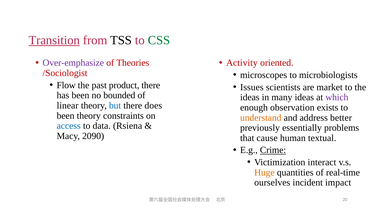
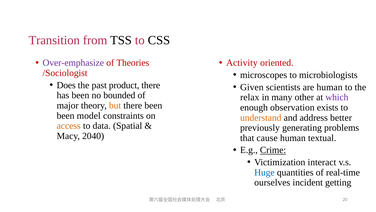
Transition underline: present -> none
CSS colour: green -> black
Flow: Flow -> Does
Issues: Issues -> Given
are market: market -> human
ideas at (250, 97): ideas -> relax
many ideas: ideas -> other
linear: linear -> major
but colour: blue -> orange
there does: does -> been
been theory: theory -> model
access colour: blue -> orange
Rsiena: Rsiena -> Spatial
essentially: essentially -> generating
2090: 2090 -> 2040
Huge colour: orange -> blue
impact: impact -> getting
